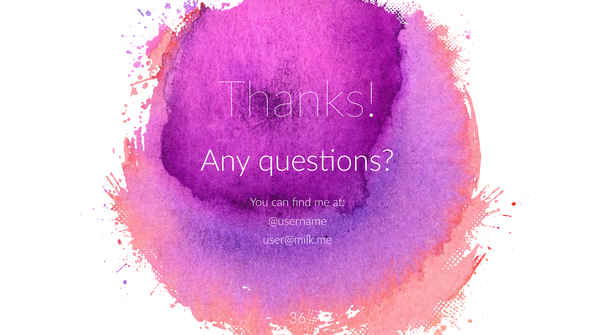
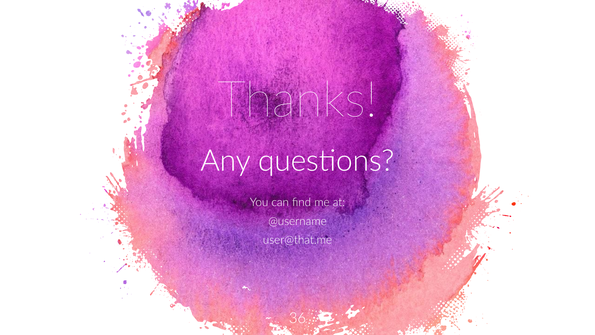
user@milk.me: user@milk.me -> user@that.me
